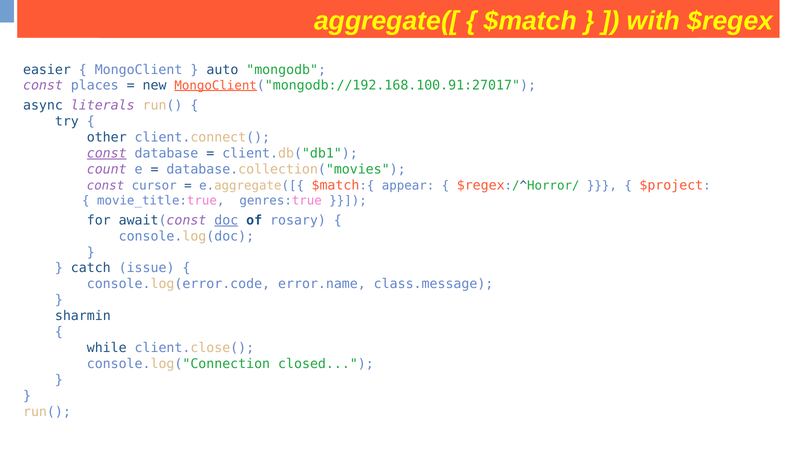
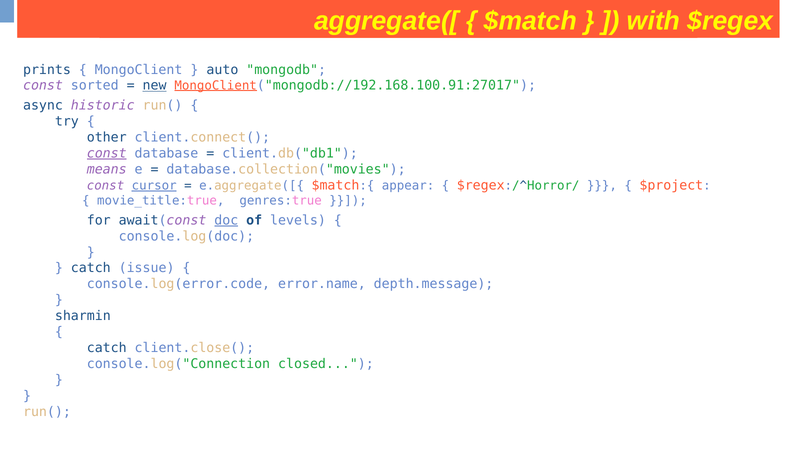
easier: easier -> prints
places: places -> sorted
new underline: none -> present
literals: literals -> historic
count: count -> means
cursor underline: none -> present
rosary: rosary -> levels
class.message: class.message -> depth.message
while at (107, 347): while -> catch
